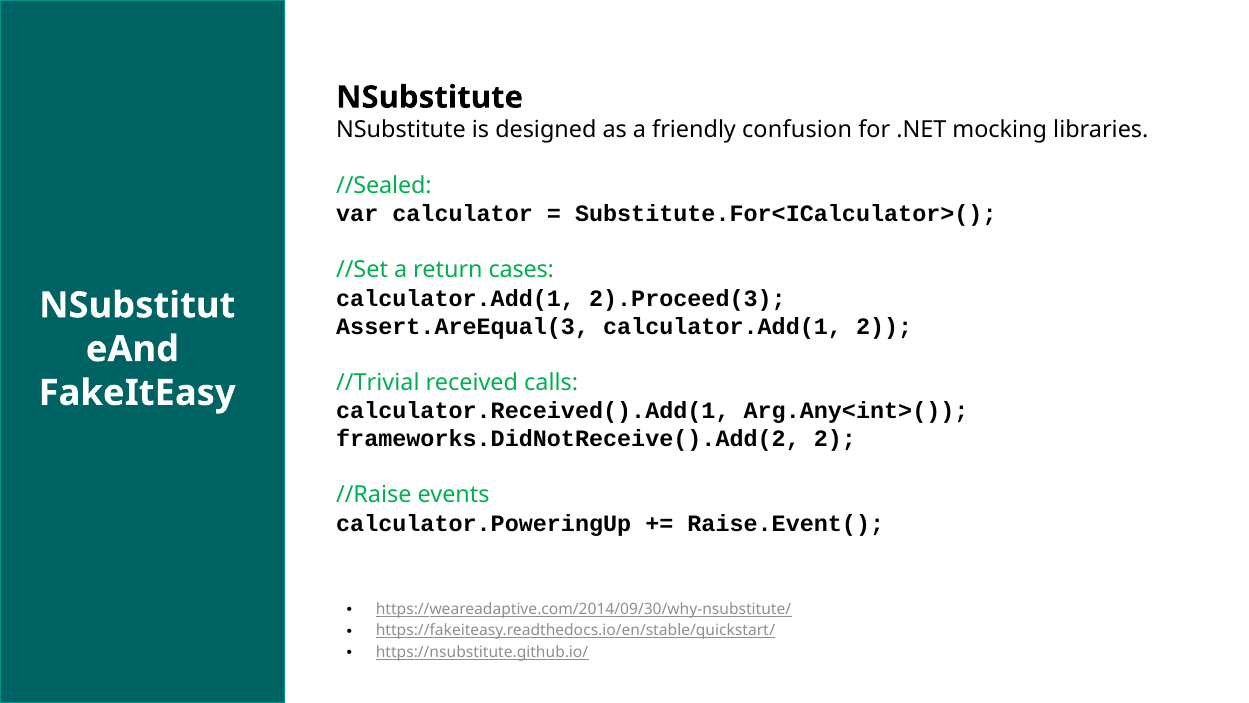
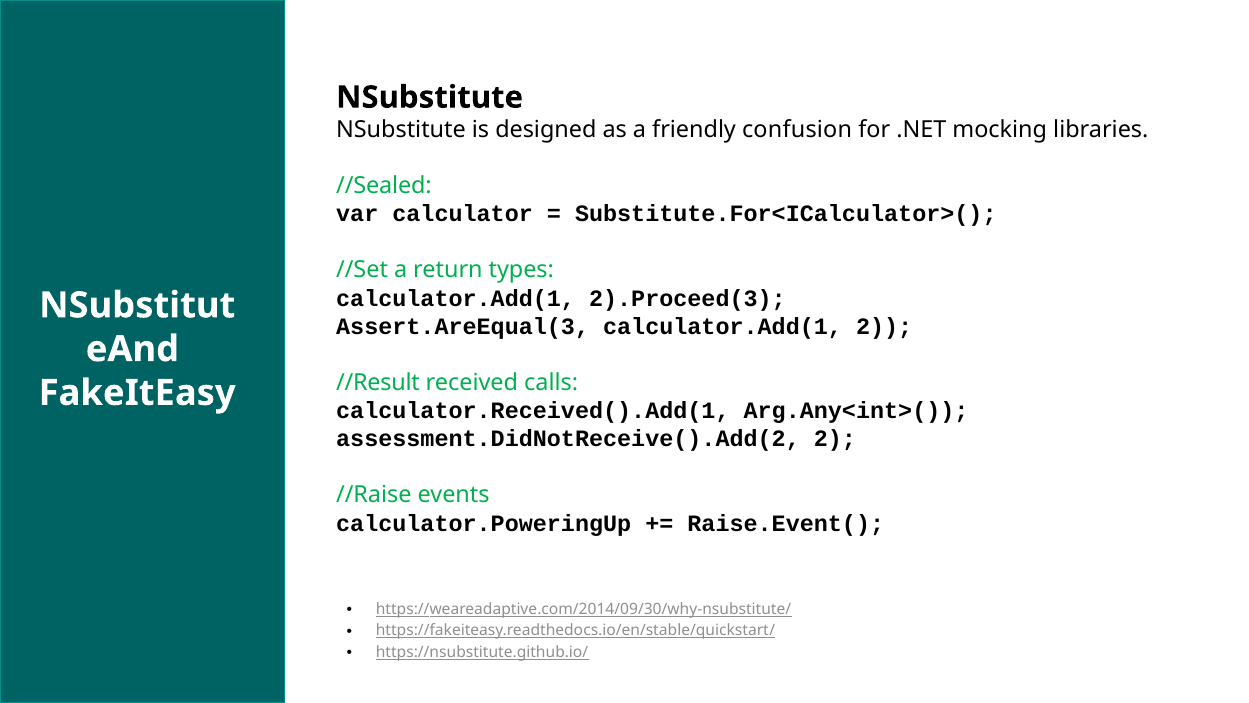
cases: cases -> types
//Trivial: //Trivial -> //Result
frameworks.DidNotReceive().Add(2: frameworks.DidNotReceive().Add(2 -> assessment.DidNotReceive().Add(2
